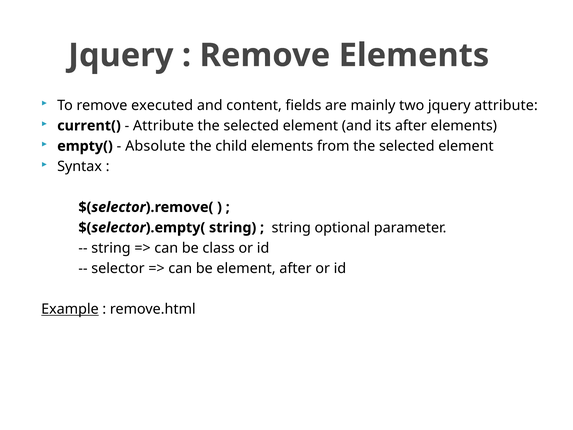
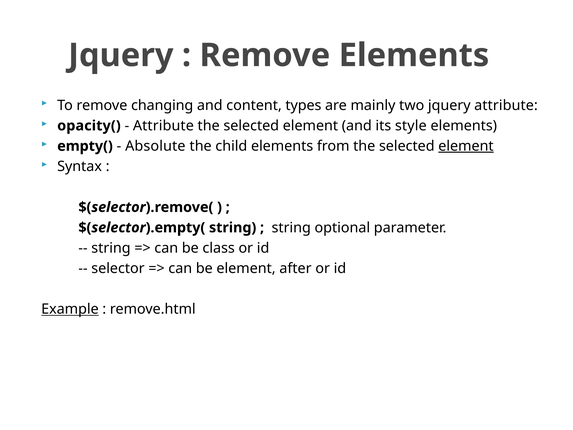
executed: executed -> changing
fields: fields -> types
current(: current( -> opacity(
its after: after -> style
element at (466, 146) underline: none -> present
